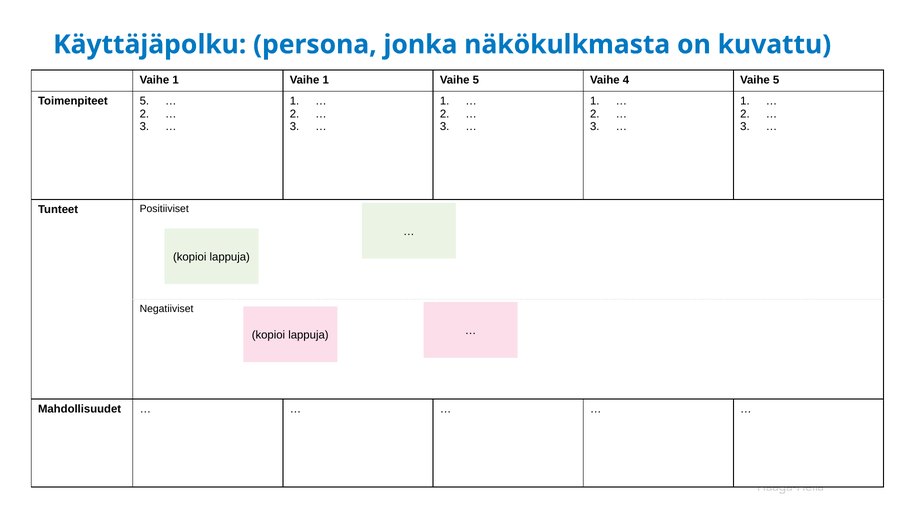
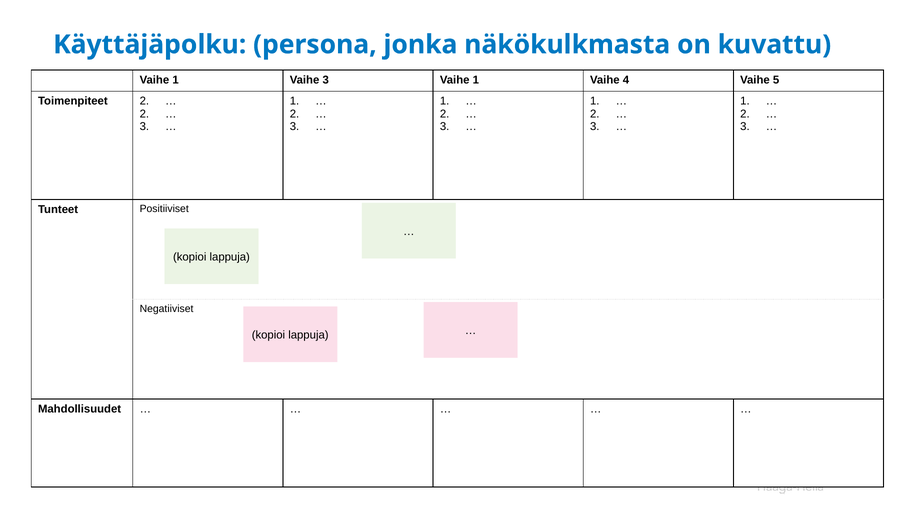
1 Vaihe 1: 1 -> 3
5 at (476, 80): 5 -> 1
Toimenpiteet 5: 5 -> 2
